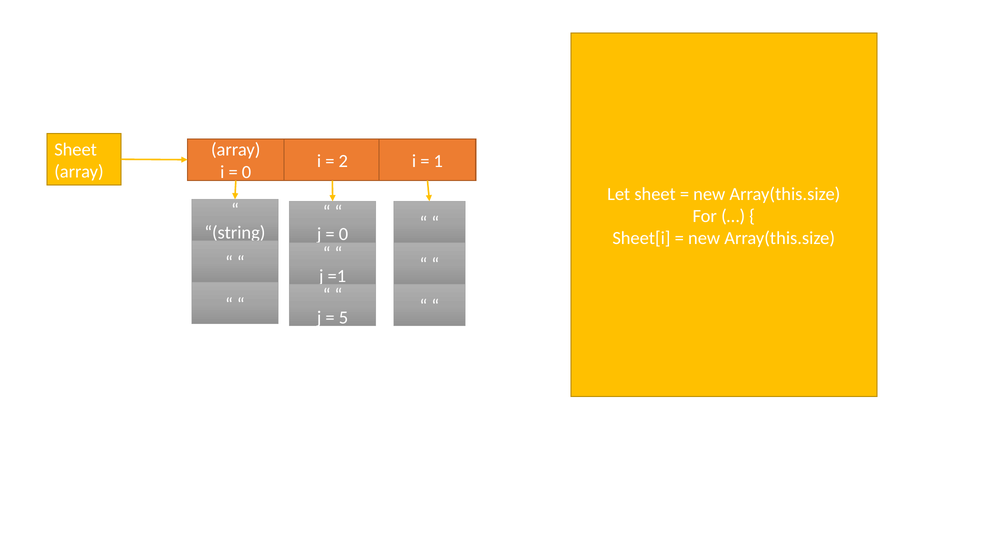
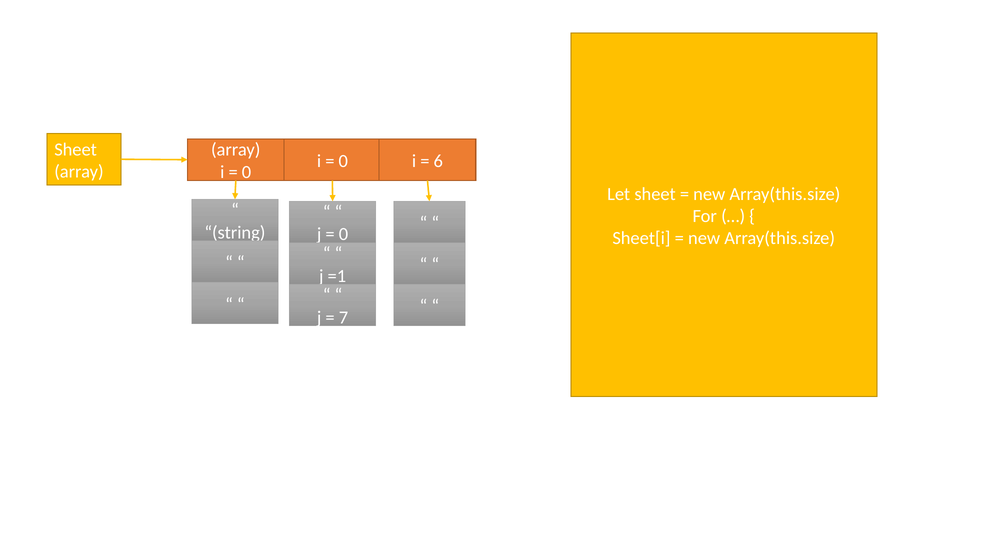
2 at (343, 161): 2 -> 0
1: 1 -> 6
5: 5 -> 7
